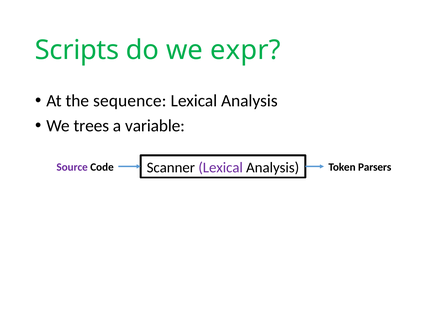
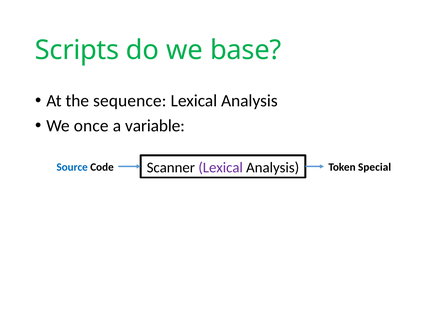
expr: expr -> base
trees: trees -> once
Source colour: purple -> blue
Parsers: Parsers -> Special
